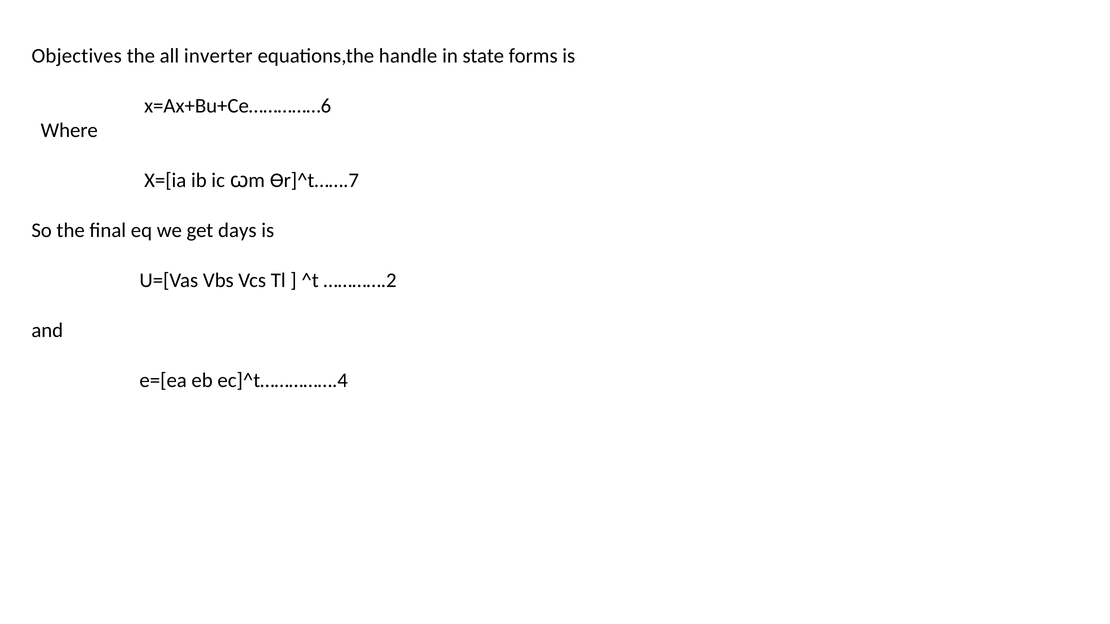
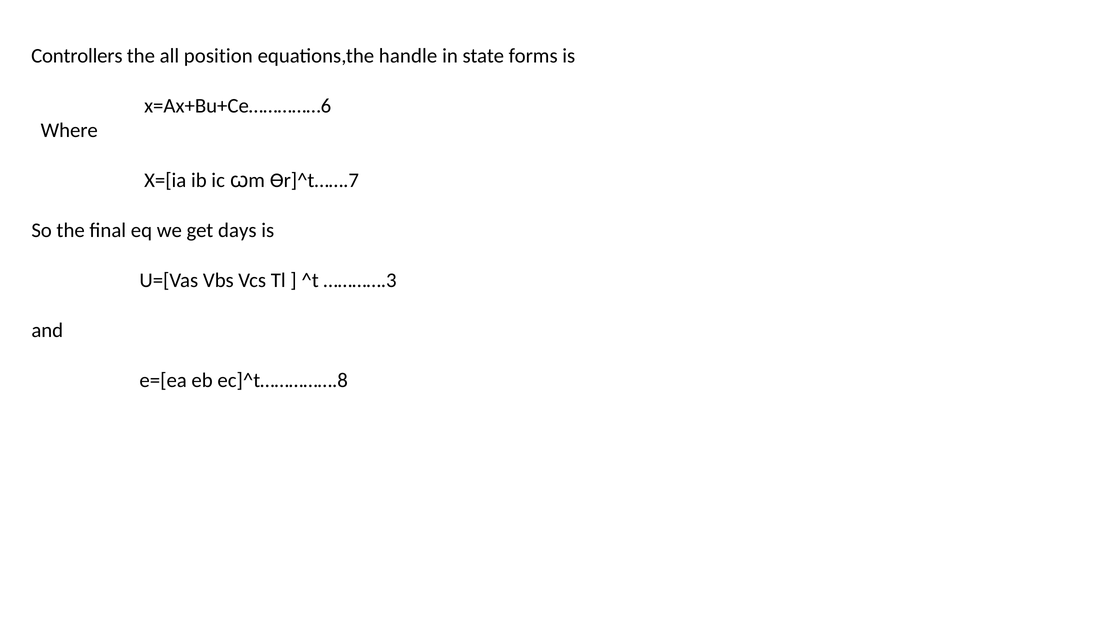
Objectives: Objectives -> Controllers
inverter: inverter -> position
………….2: ………….2 -> ………….3
ec]^t…………….4: ec]^t…………….4 -> ec]^t…………….8
